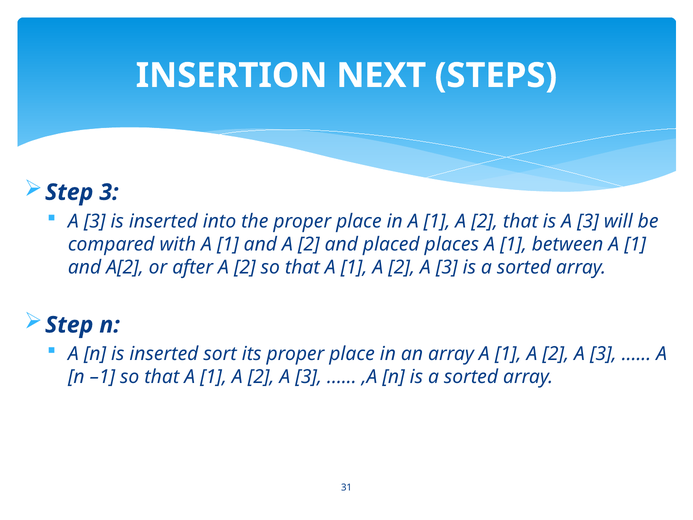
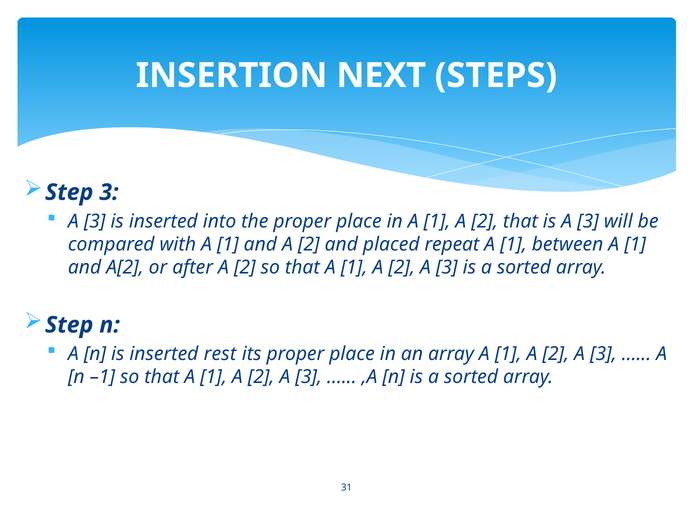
places: places -> repeat
sort: sort -> rest
